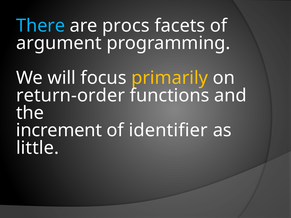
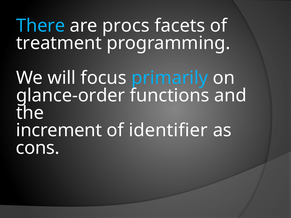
argument: argument -> treatment
primarily colour: yellow -> light blue
return-order: return-order -> glance-order
little: little -> cons
